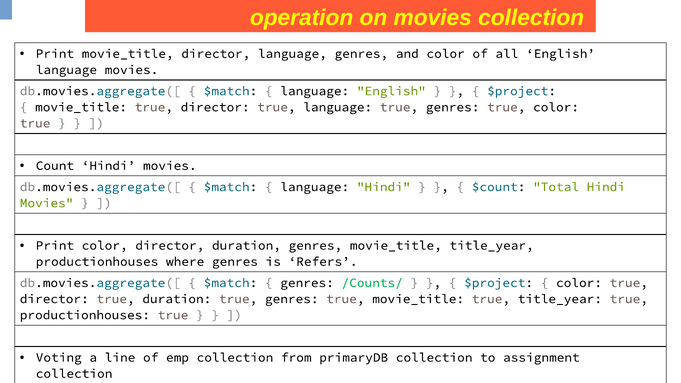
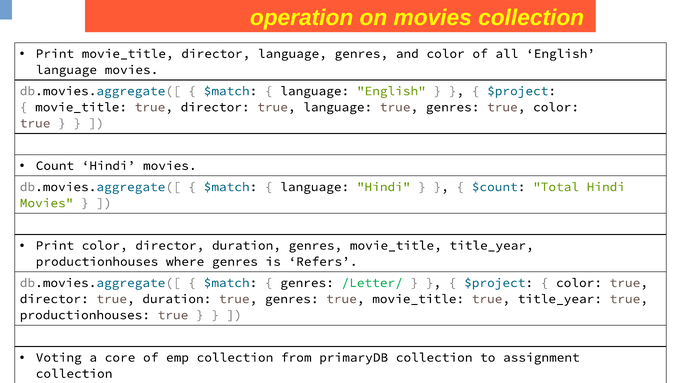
/Counts/: /Counts/ -> /Letter/
line: line -> core
